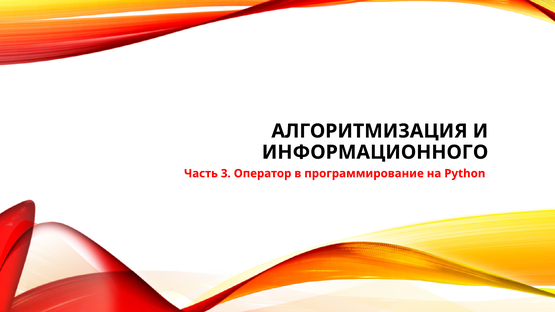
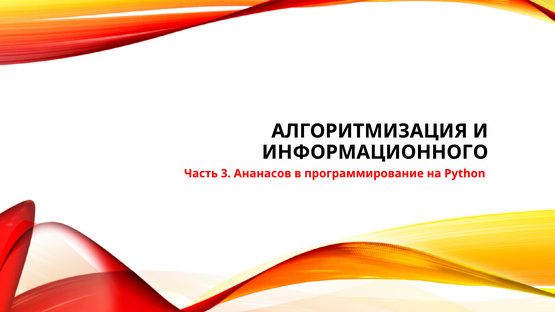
Оператор: Оператор -> Ананасов
